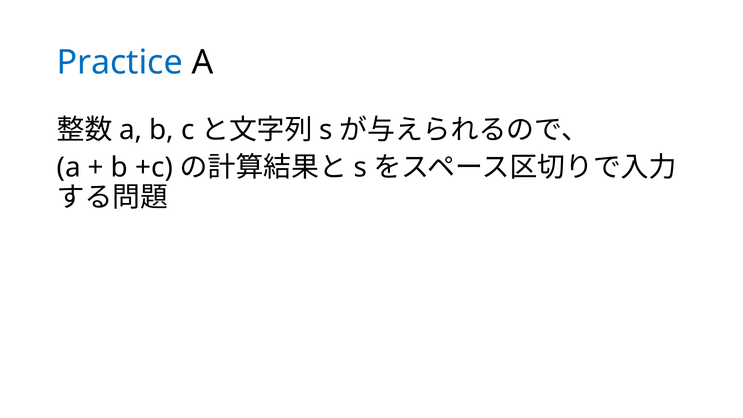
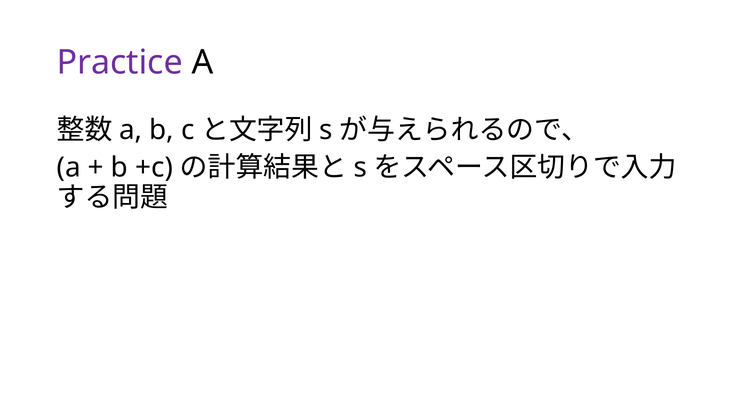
Practice colour: blue -> purple
